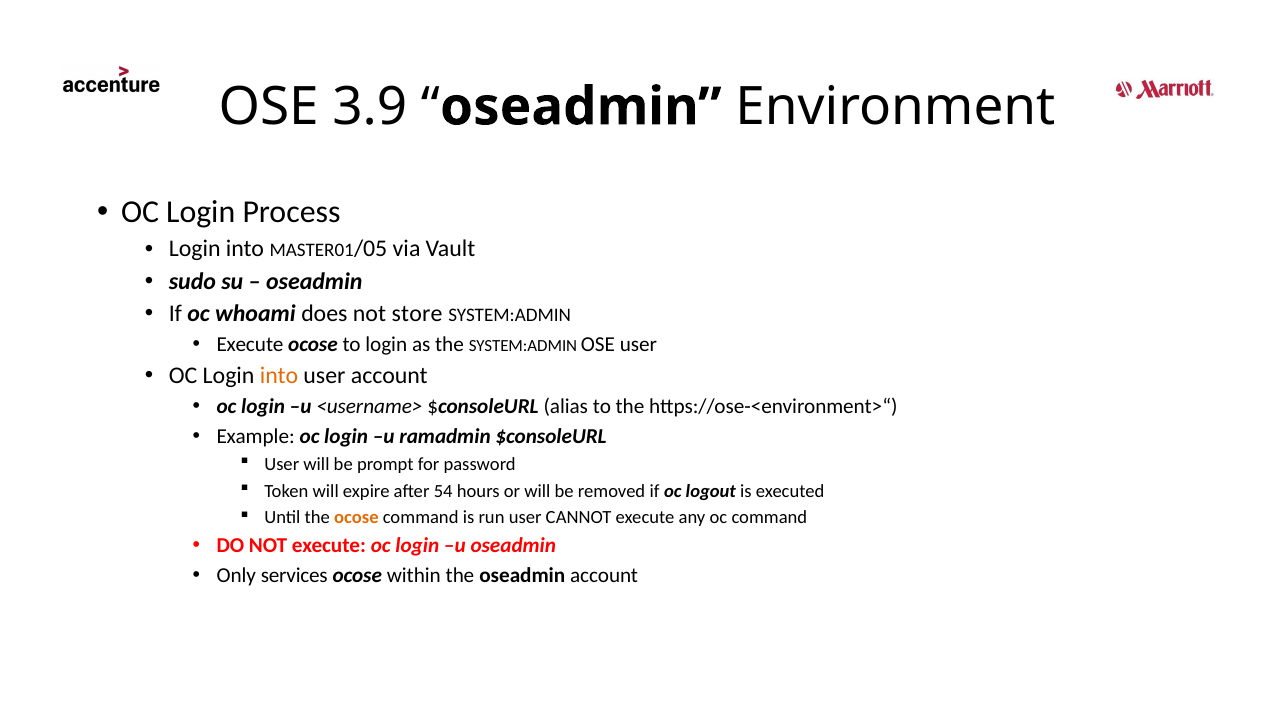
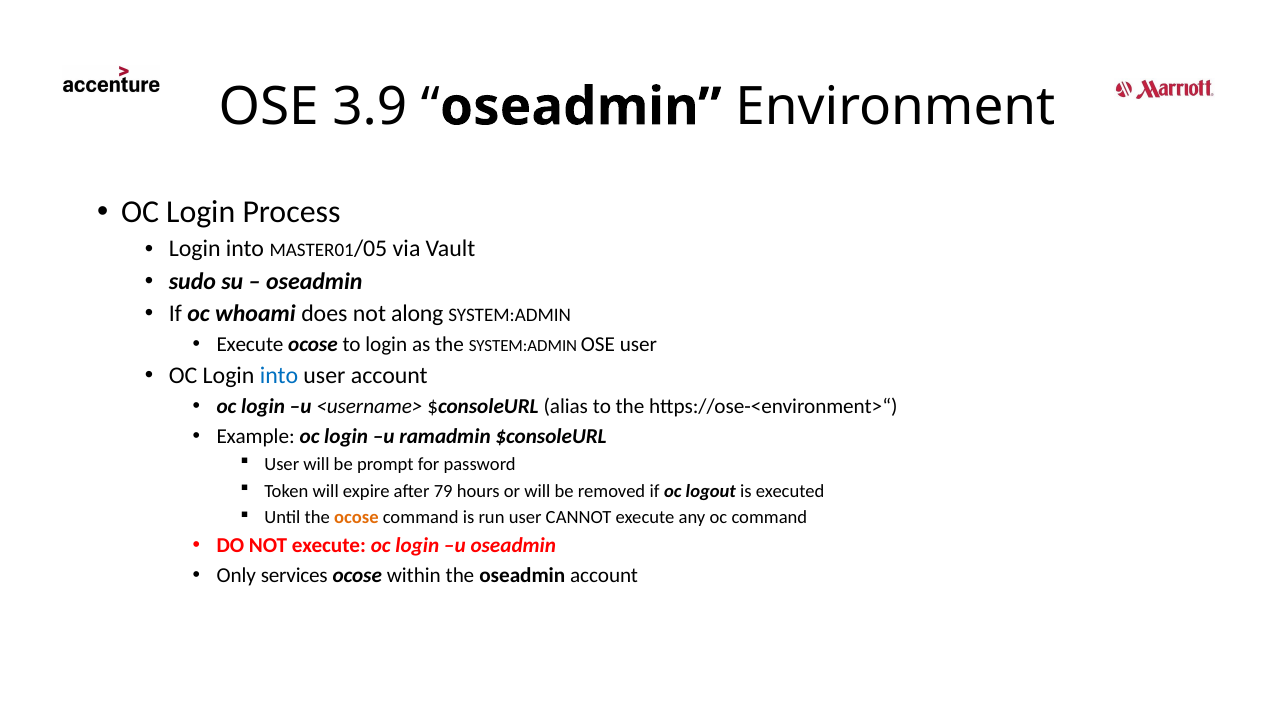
store: store -> along
into at (279, 376) colour: orange -> blue
54: 54 -> 79
